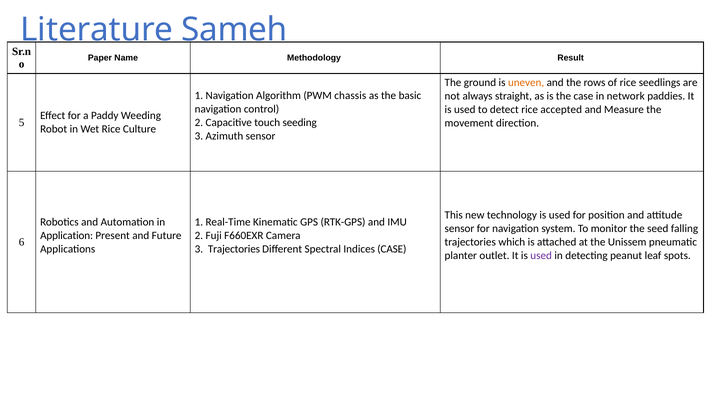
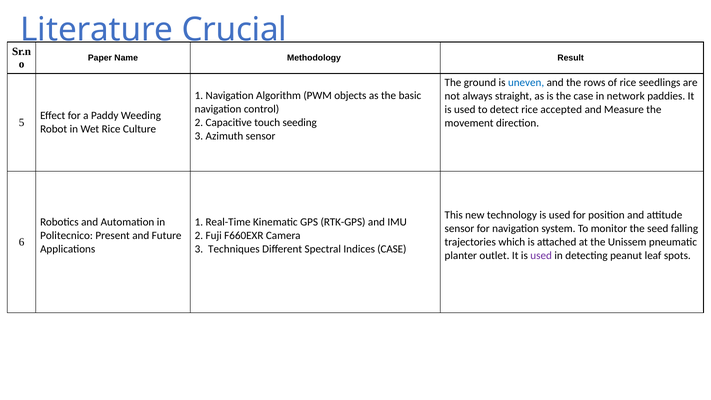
Sameh: Sameh -> Crucial
uneven colour: orange -> blue
chassis: chassis -> objects
Application: Application -> Politecnico
3 Trajectories: Trajectories -> Techniques
